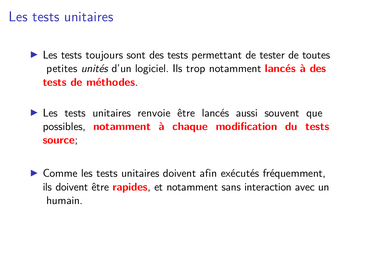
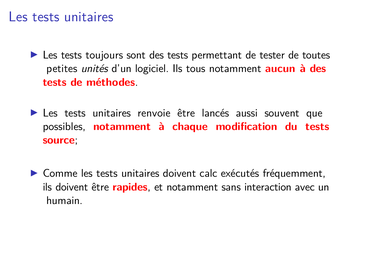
trop: trop -> tous
notamment lancés: lancés -> aucun
afin: afin -> calc
